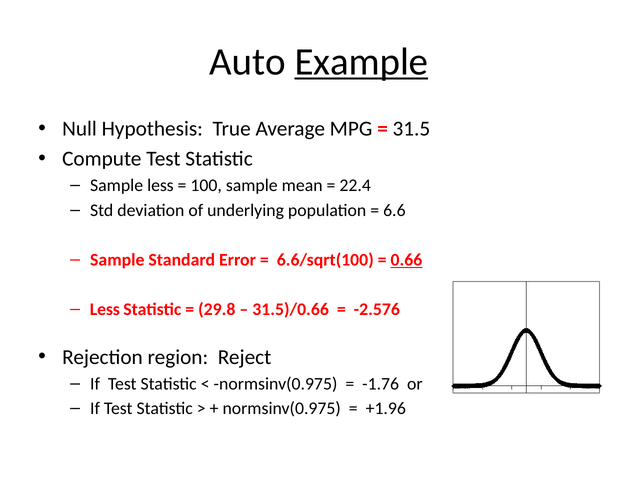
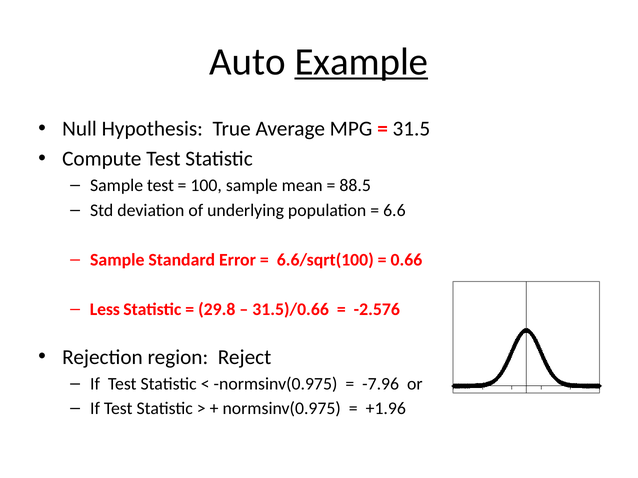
Sample less: less -> test
22.4: 22.4 -> 88.5
0.66 underline: present -> none
-1.76: -1.76 -> -7.96
